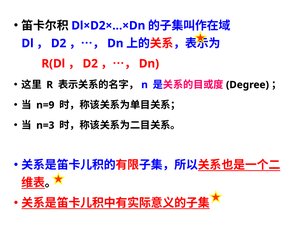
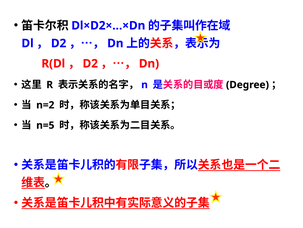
n=9: n=9 -> n=2
n=3: n=3 -> n=5
